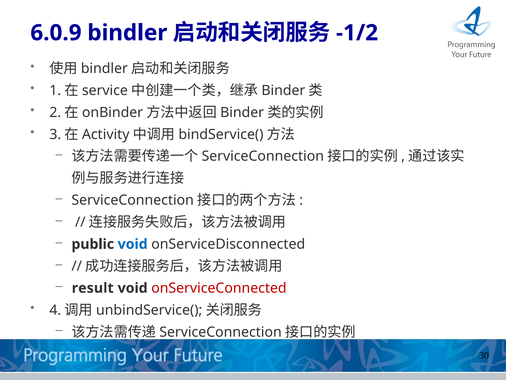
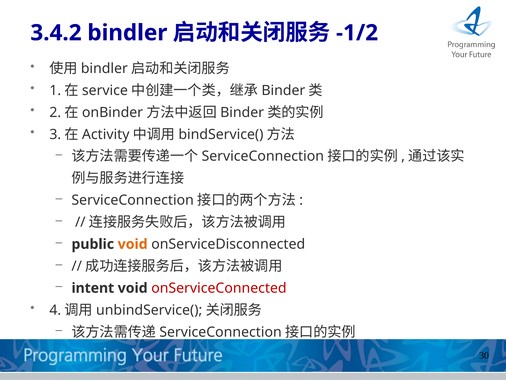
6.0.9: 6.0.9 -> 3.4.2
void at (133, 244) colour: blue -> orange
result: result -> intent
